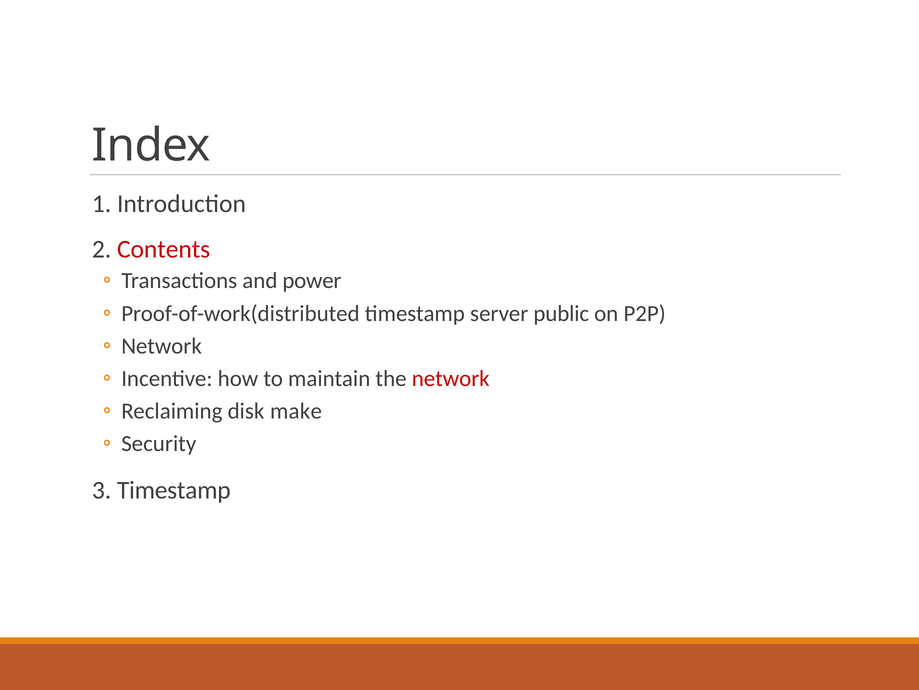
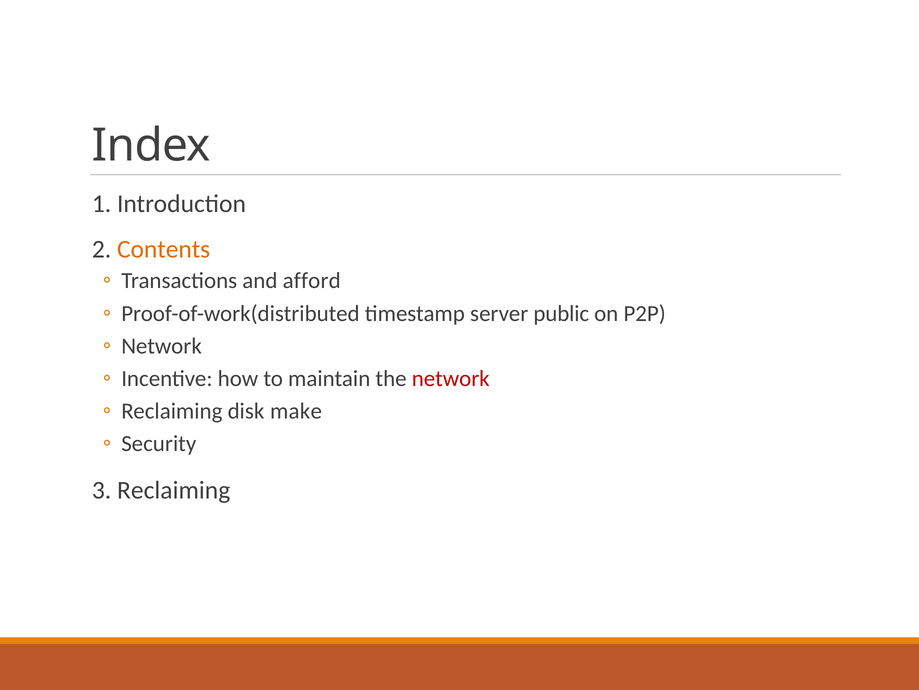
Contents colour: red -> orange
power: power -> afford
3 Timestamp: Timestamp -> Reclaiming
